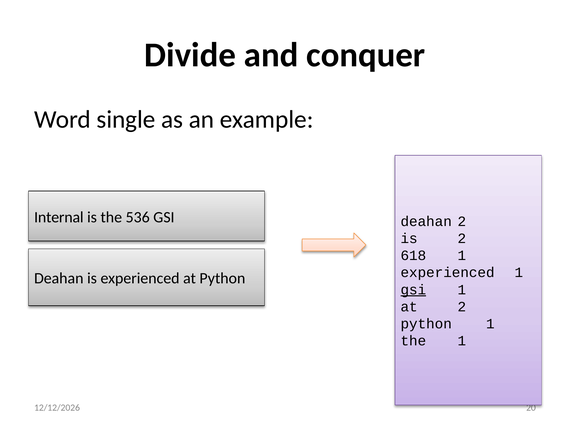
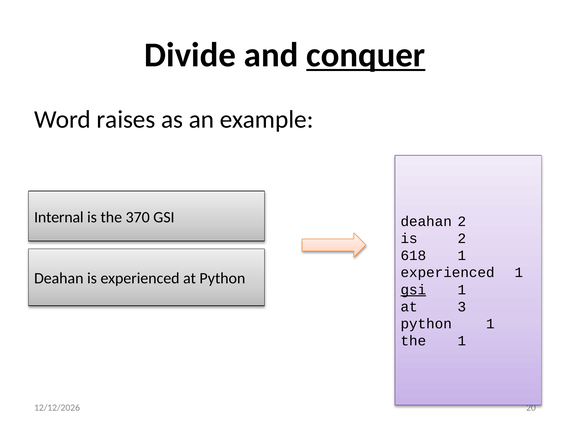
conquer underline: none -> present
single: single -> raises
536: 536 -> 370
at 2: 2 -> 3
